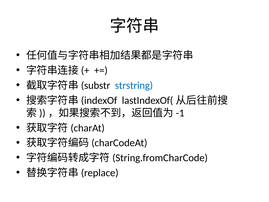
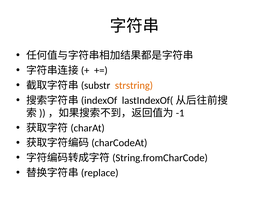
strstring colour: blue -> orange
